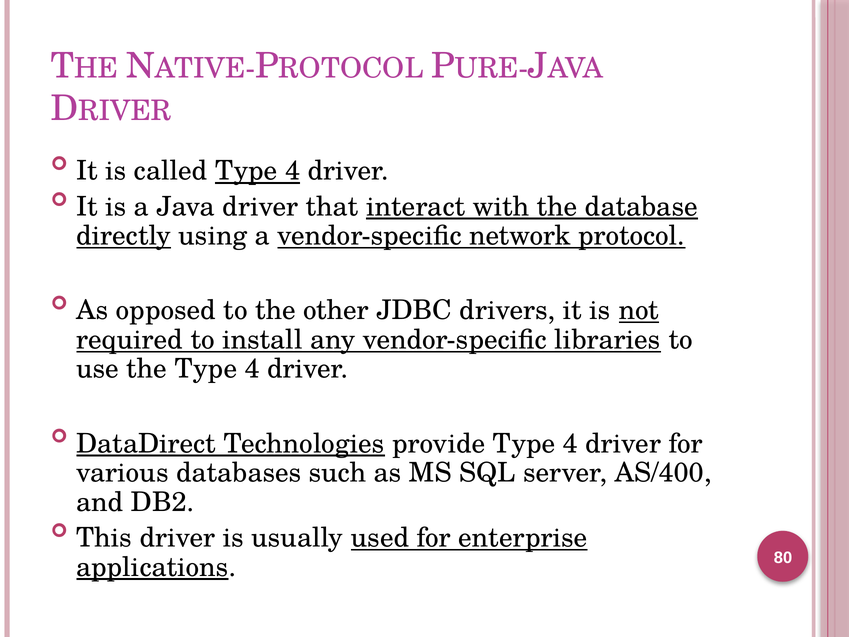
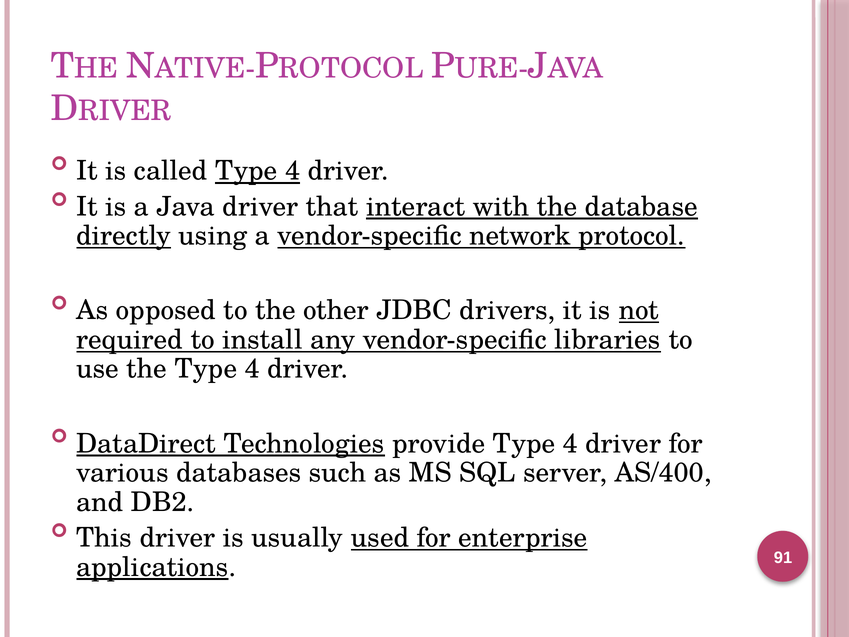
80: 80 -> 91
